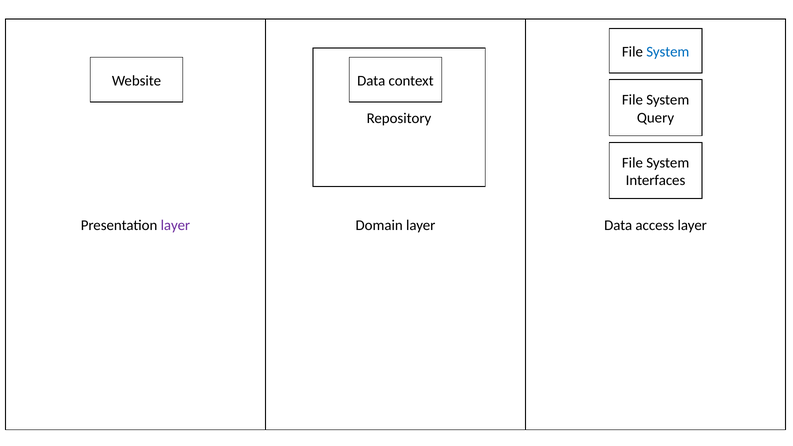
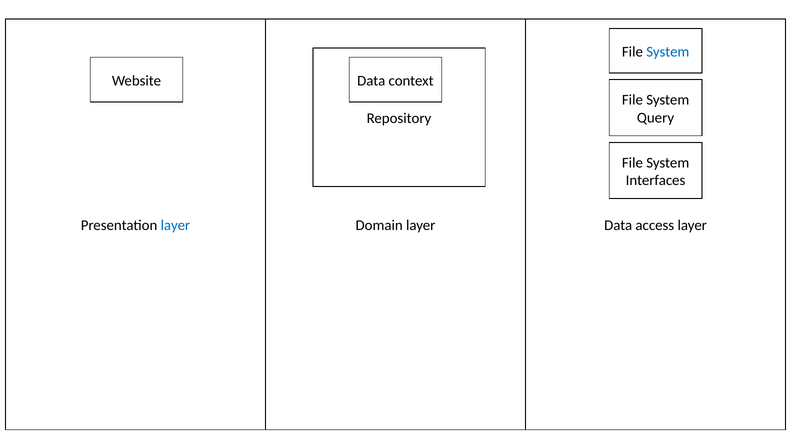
layer at (175, 225) colour: purple -> blue
